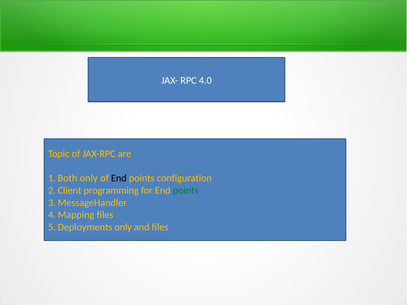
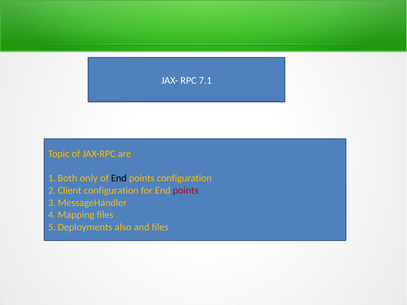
4.0: 4.0 -> 7.1
programming at (111, 191): programming -> configuration
points at (186, 191) colour: green -> red
only at (123, 227): only -> also
